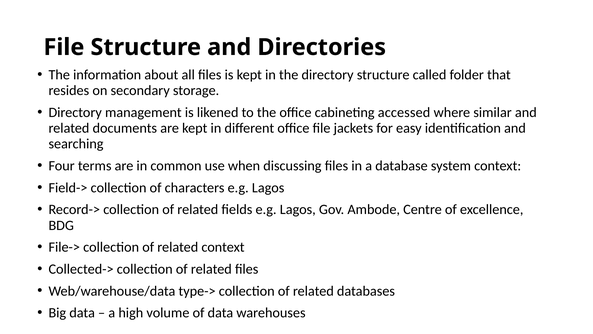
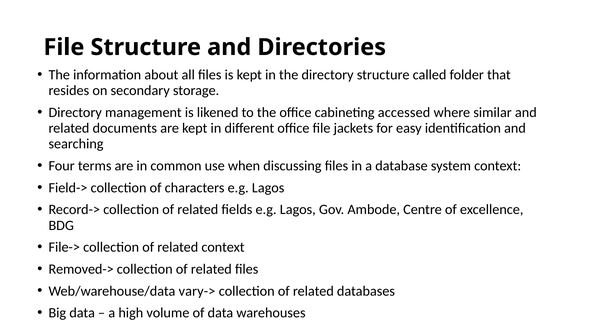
Collected->: Collected-> -> Removed->
type->: type-> -> vary->
